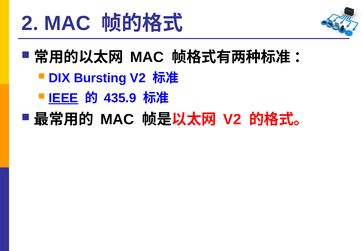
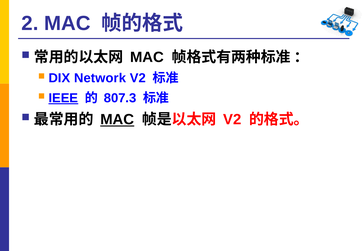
Bursting: Bursting -> Network
435.9: 435.9 -> 807.3
MAC at (117, 119) underline: none -> present
